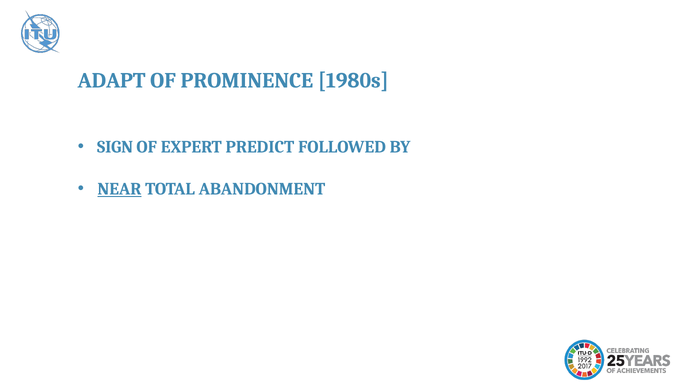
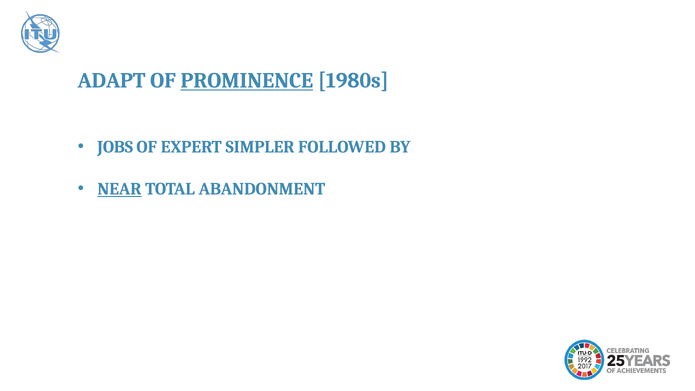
PROMINENCE underline: none -> present
SIGN: SIGN -> JOBS
PREDICT: PREDICT -> SIMPLER
